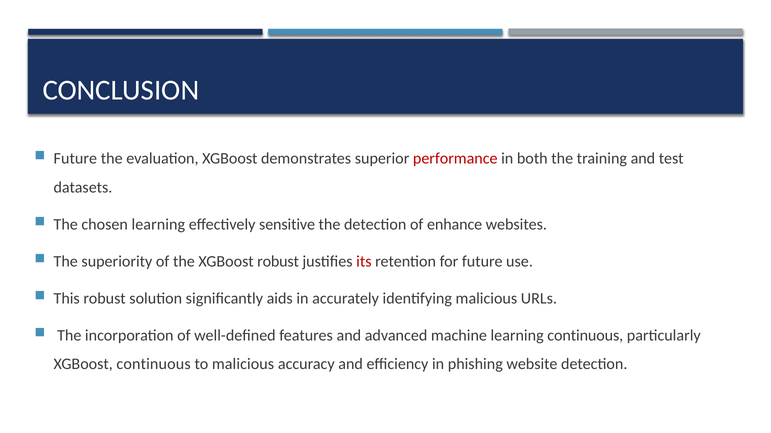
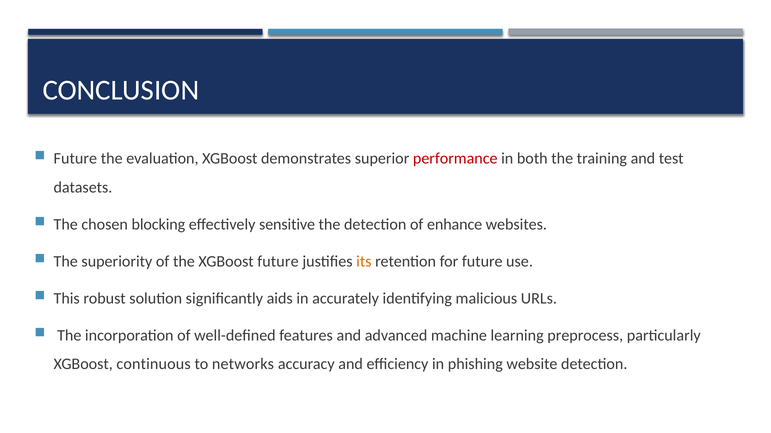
chosen learning: learning -> blocking
XGBoost robust: robust -> future
its colour: red -> orange
learning continuous: continuous -> preprocess
to malicious: malicious -> networks
